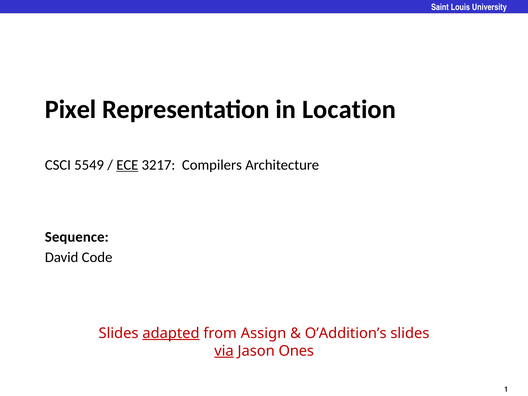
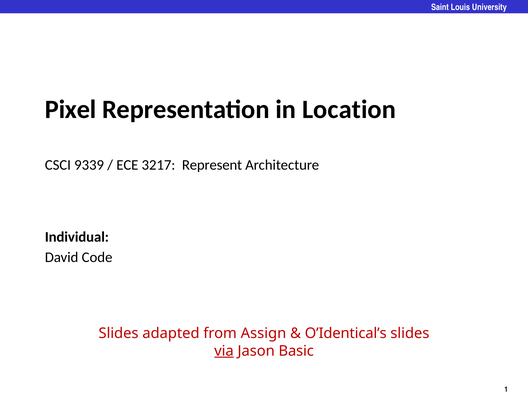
5549: 5549 -> 9339
ECE underline: present -> none
Compilers: Compilers -> Represent
Sequence: Sequence -> Individual
adapted underline: present -> none
O’Addition’s: O’Addition’s -> O’Identical’s
Ones: Ones -> Basic
